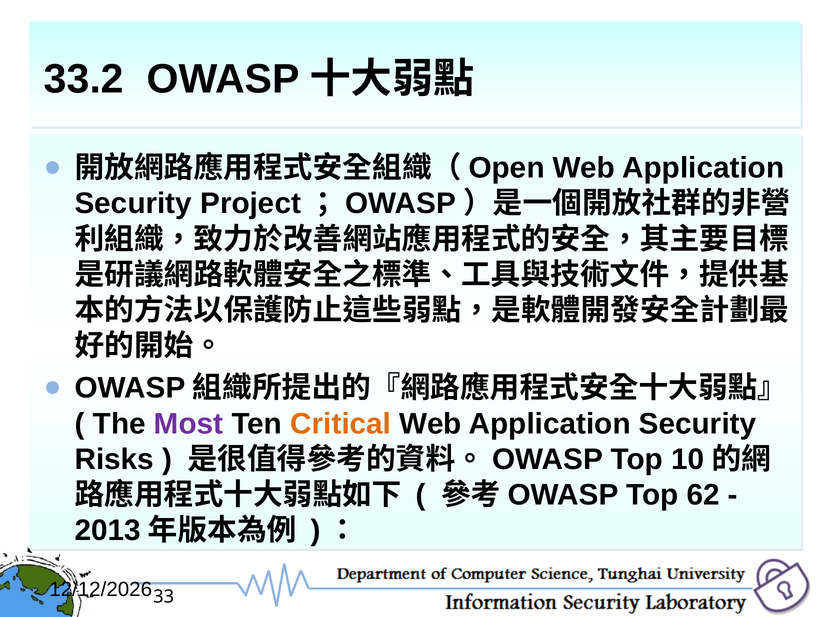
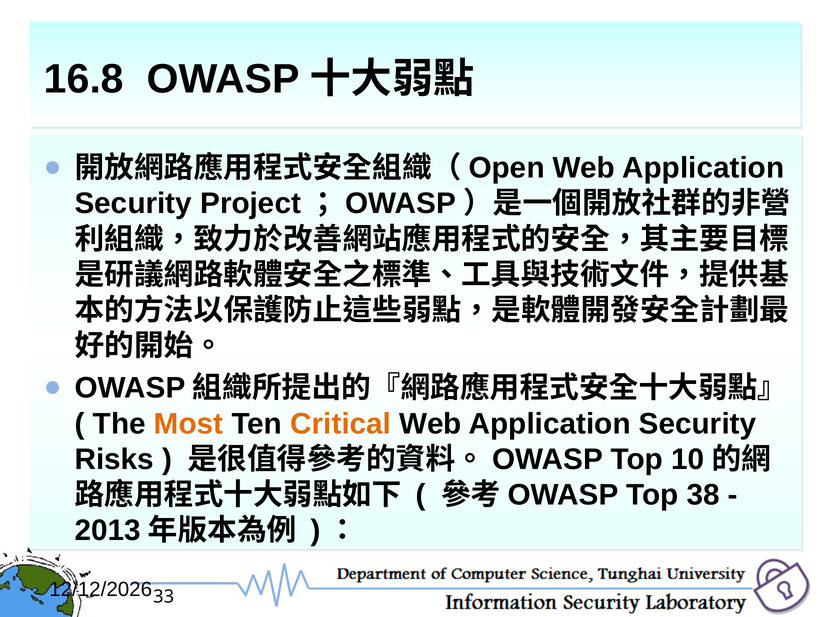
33.2: 33.2 -> 16.8
Most colour: purple -> orange
62: 62 -> 38
